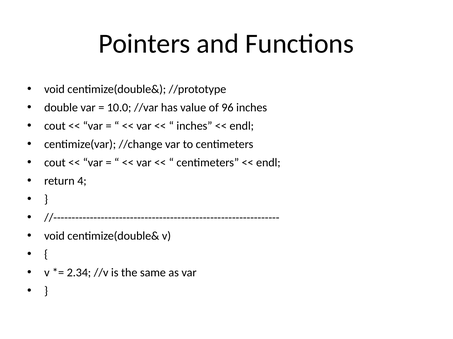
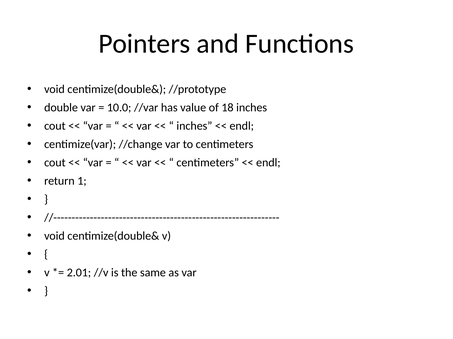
96: 96 -> 18
4: 4 -> 1
2.34: 2.34 -> 2.01
